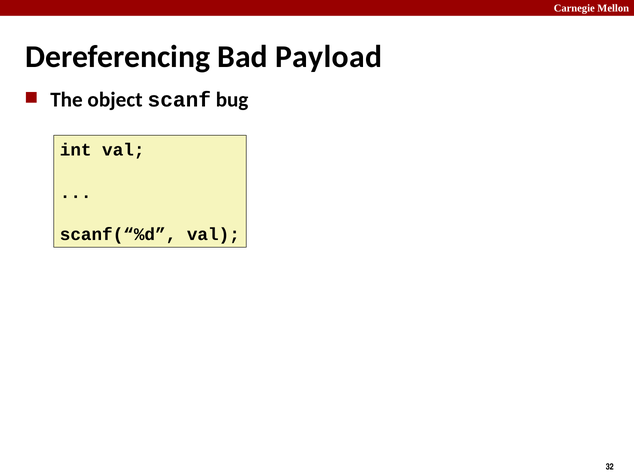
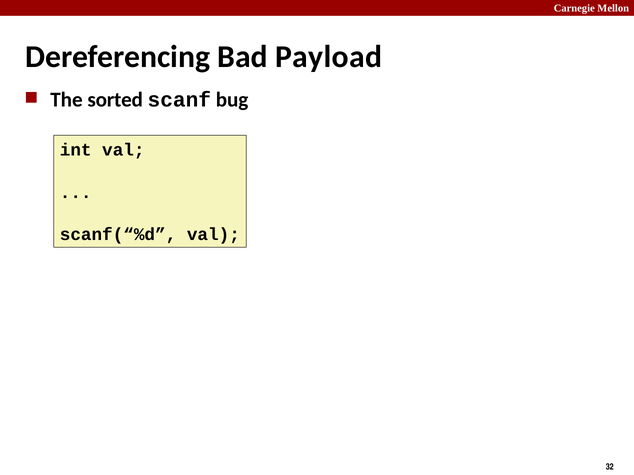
object: object -> sorted
